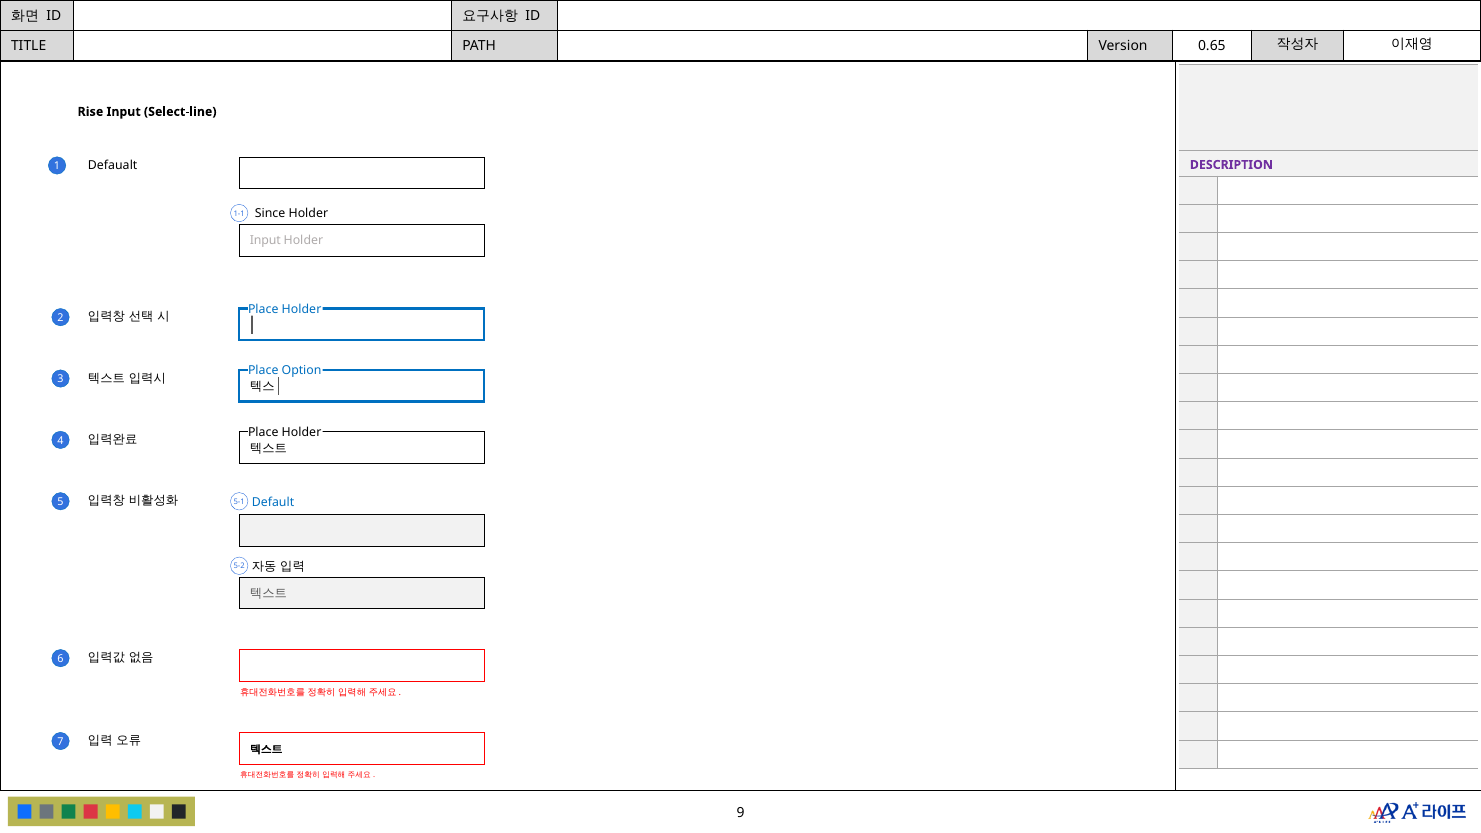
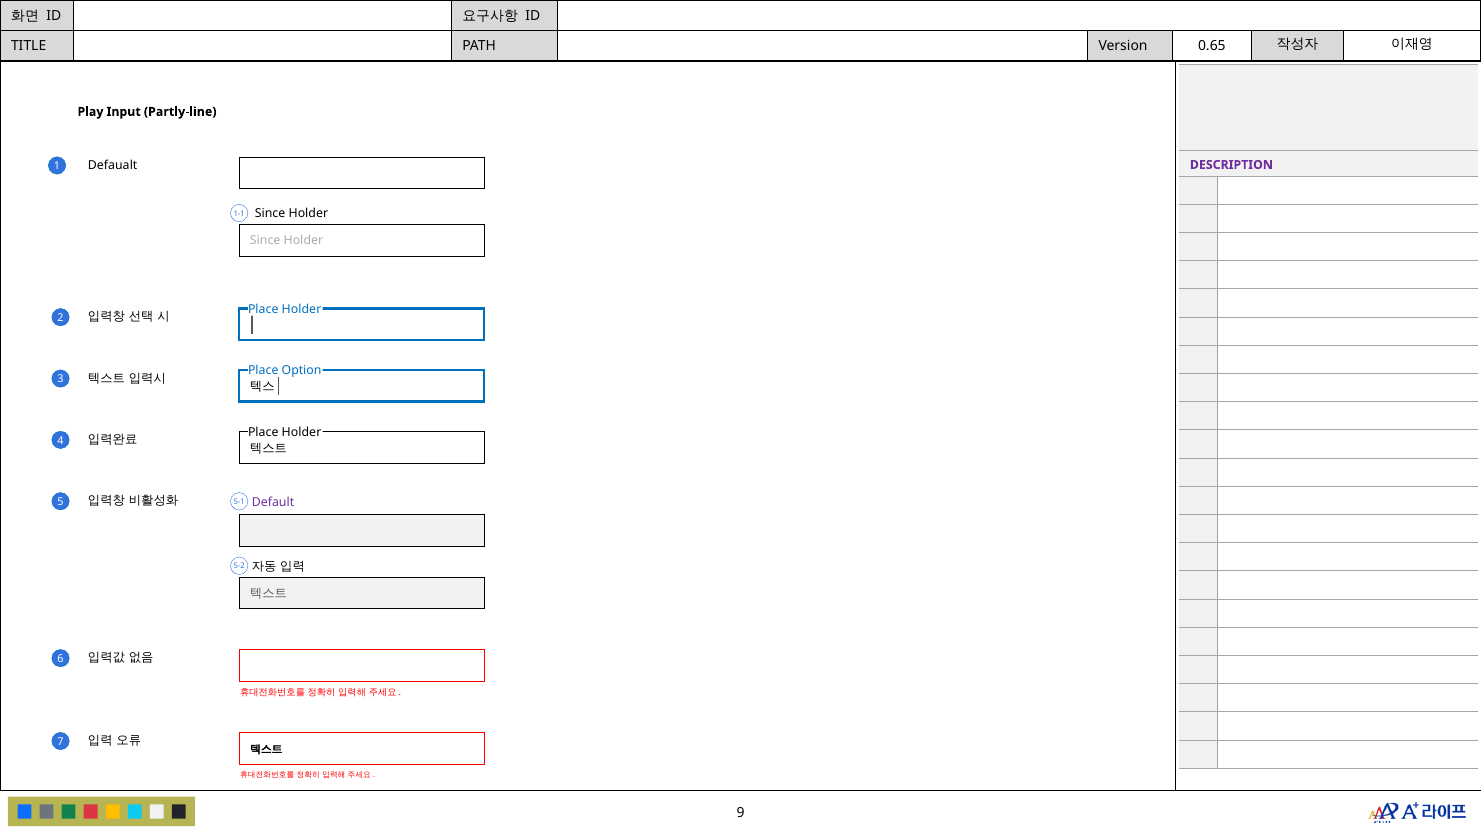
Rise: Rise -> Play
Select-line: Select-line -> Partly-line
Input at (265, 241): Input -> Since
Default colour: blue -> purple
